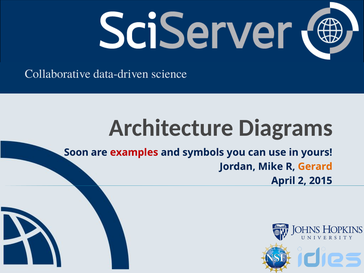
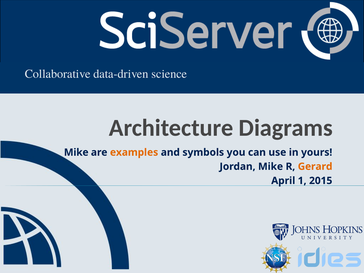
Soon at (76, 152): Soon -> Mike
examples colour: red -> orange
2: 2 -> 1
